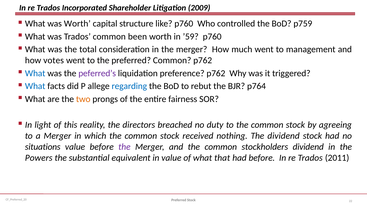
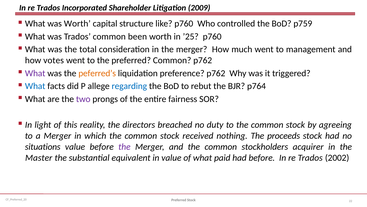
’59: ’59 -> ’25
What at (35, 73) colour: blue -> purple
peferred’s colour: purple -> orange
two colour: orange -> purple
The dividend: dividend -> proceeds
stockholders dividend: dividend -> acquirer
Powers: Powers -> Master
that: that -> paid
2011: 2011 -> 2002
